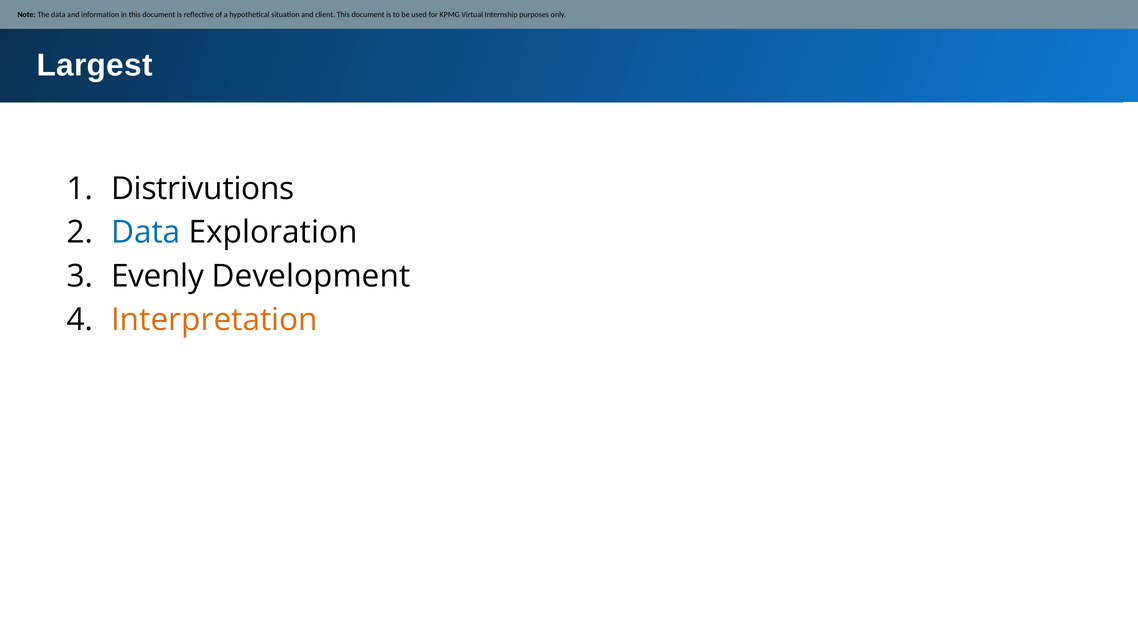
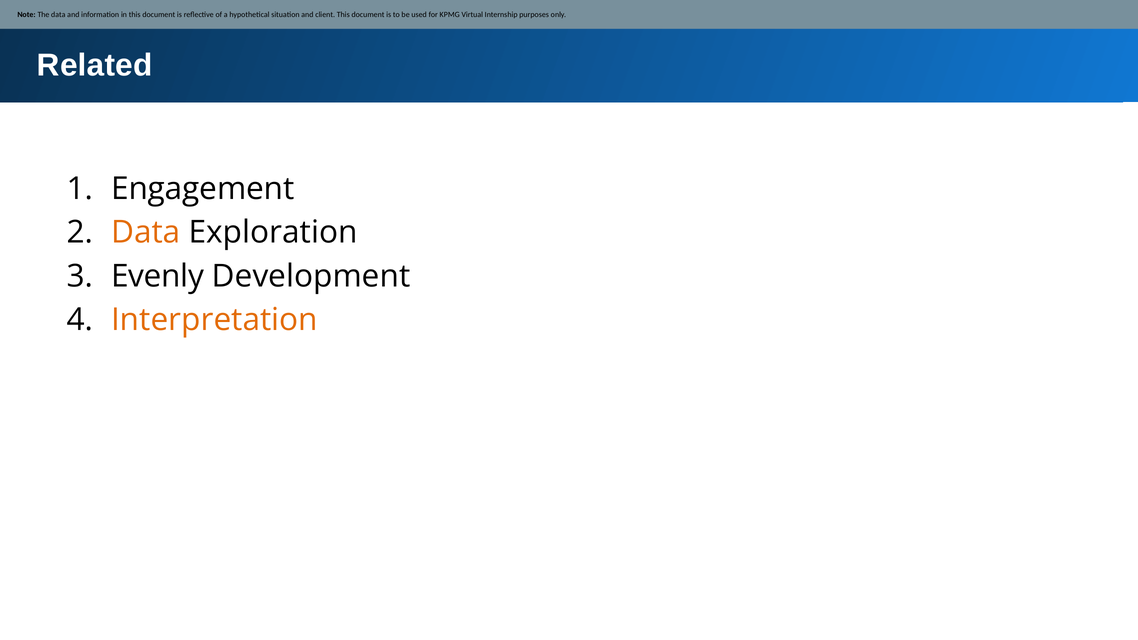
Largest: Largest -> Related
Distrivutions: Distrivutions -> Engagement
Data at (146, 233) colour: blue -> orange
